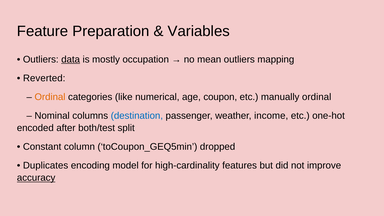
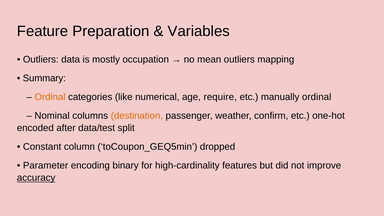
data underline: present -> none
Reverted: Reverted -> Summary
coupon: coupon -> require
destination colour: blue -> orange
income: income -> confirm
both/test: both/test -> data/test
Duplicates: Duplicates -> Parameter
model: model -> binary
